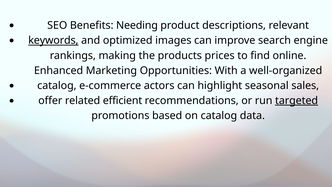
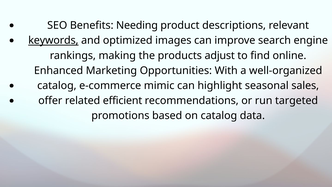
prices: prices -> adjust
actors: actors -> mimic
targeted underline: present -> none
